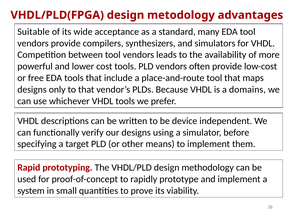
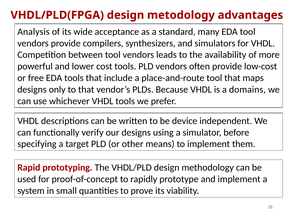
Suitable: Suitable -> Analysis
